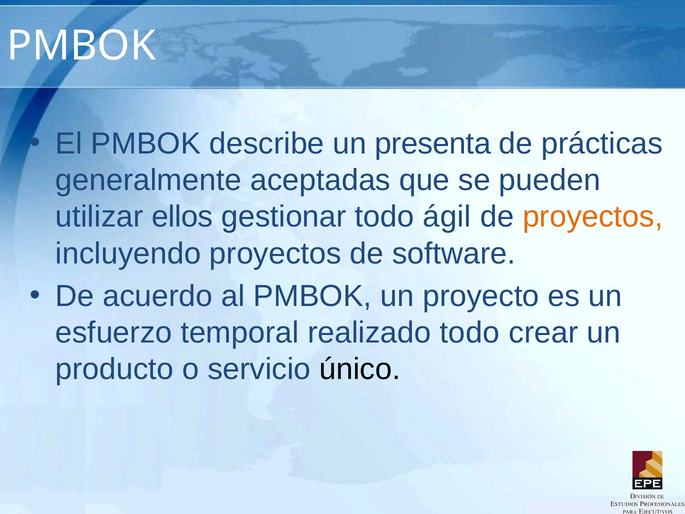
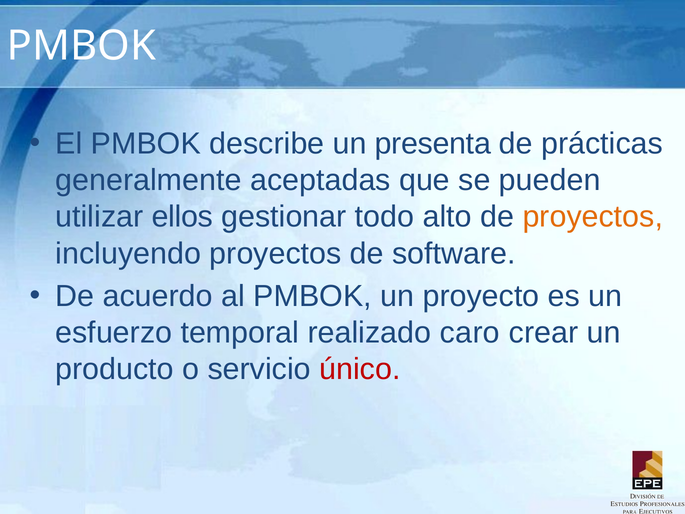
ágil: ágil -> alto
realizado todo: todo -> caro
único colour: black -> red
